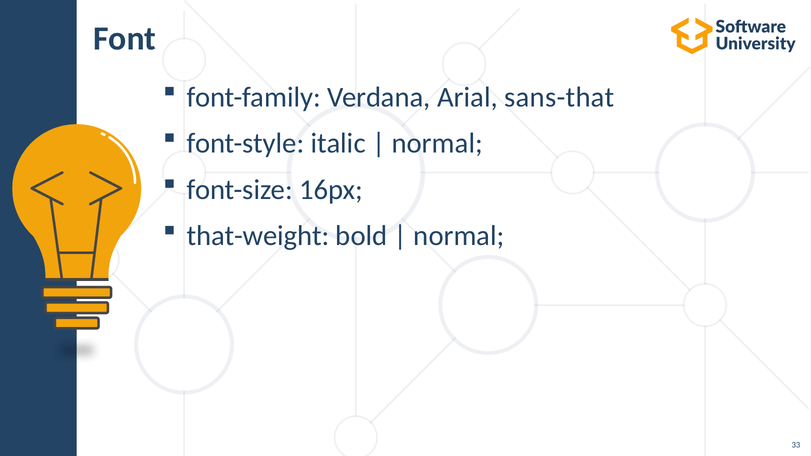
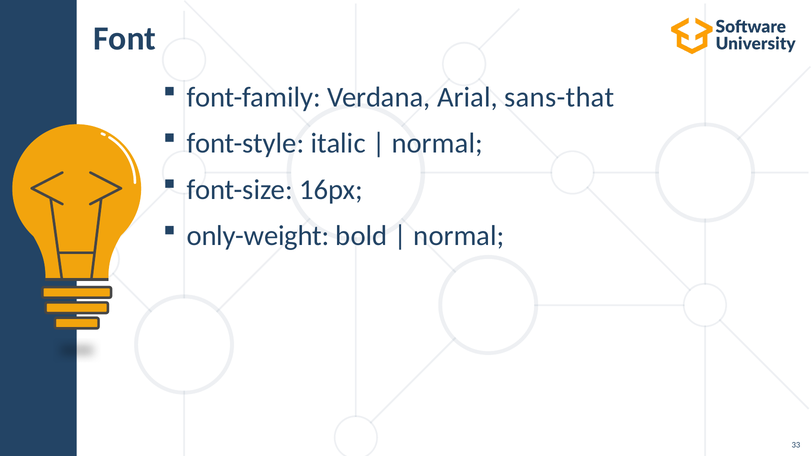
that-weight: that-weight -> only-weight
